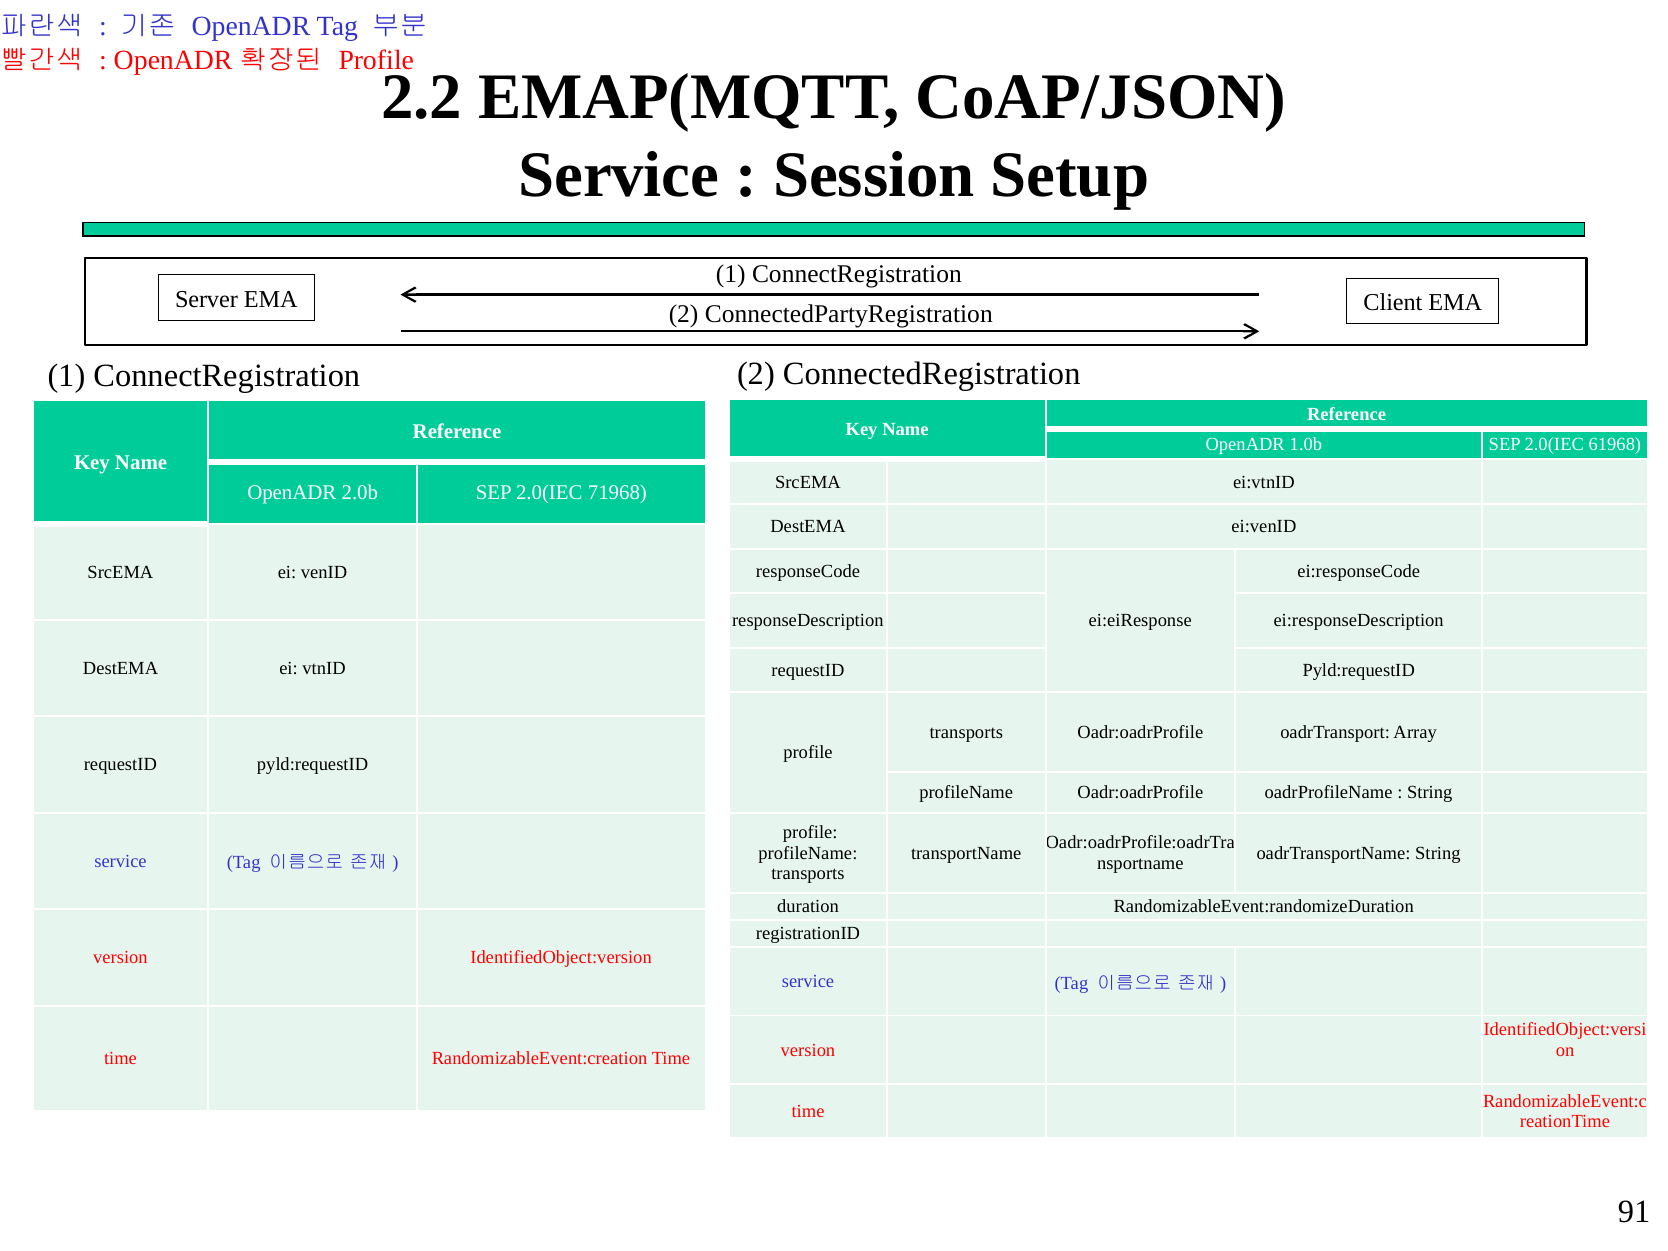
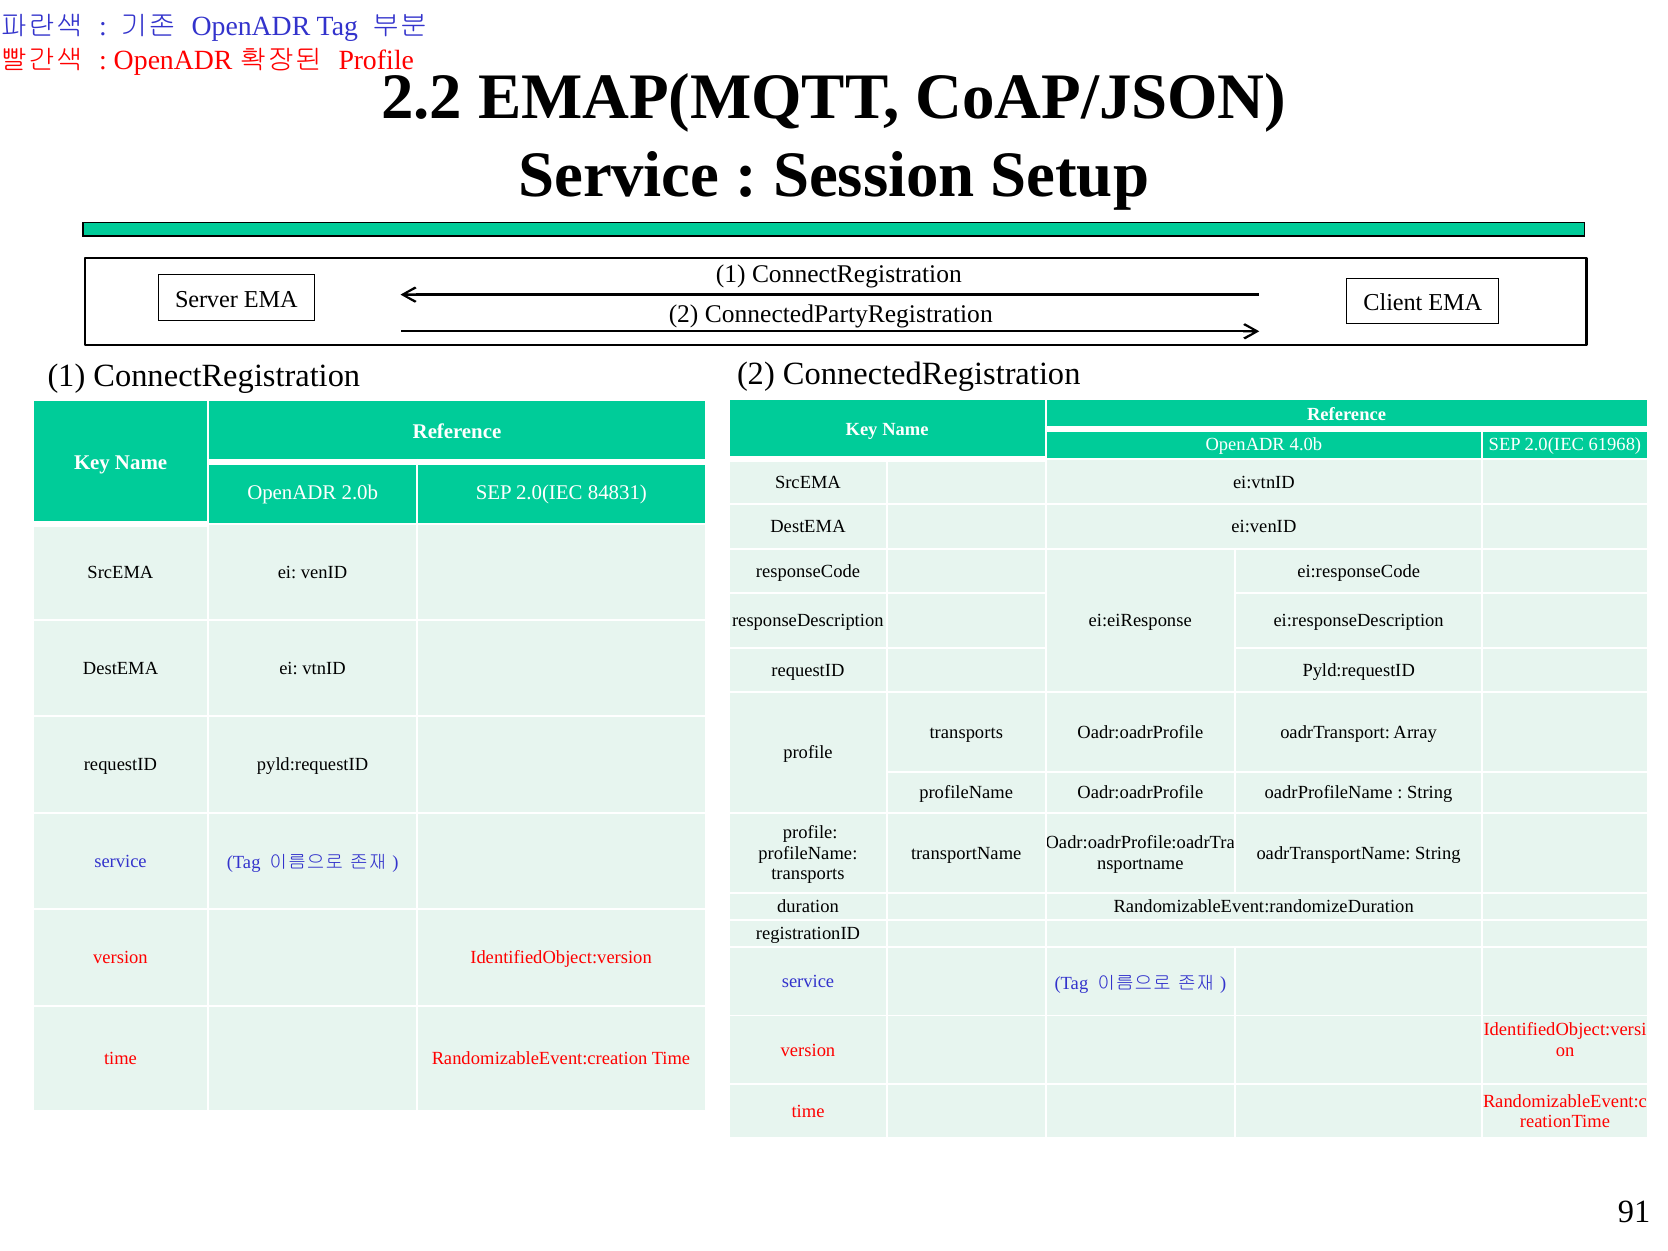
1.0b: 1.0b -> 4.0b
71968: 71968 -> 84831
